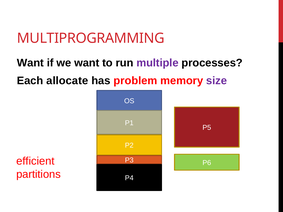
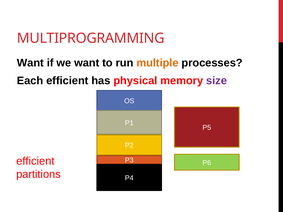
multiple colour: purple -> orange
Each allocate: allocate -> efficient
problem: problem -> physical
